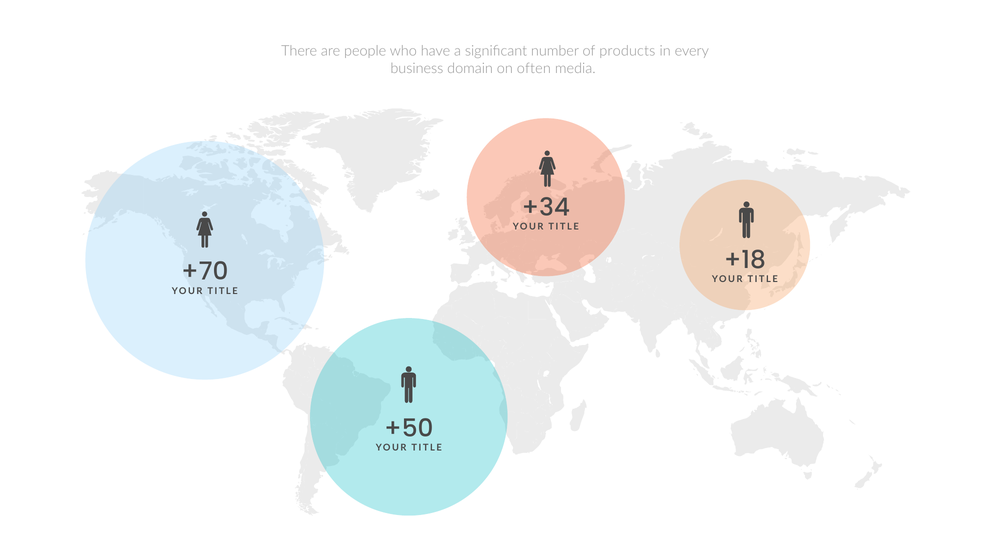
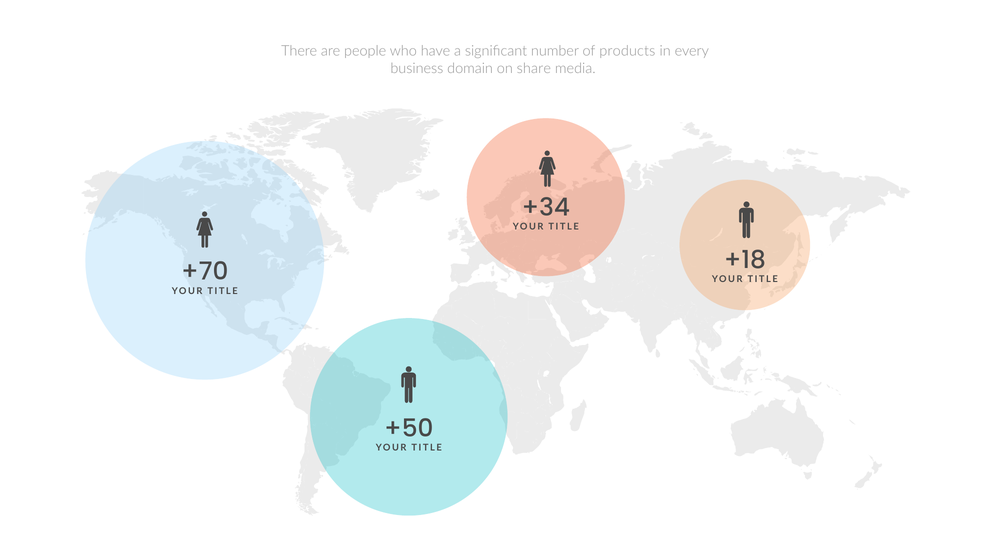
often: often -> share
